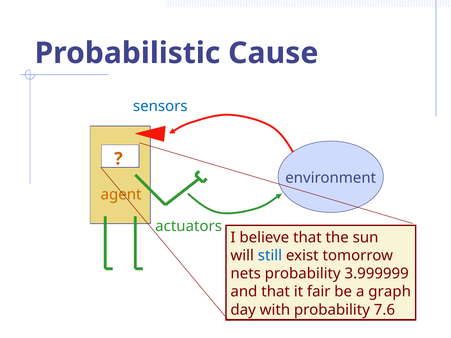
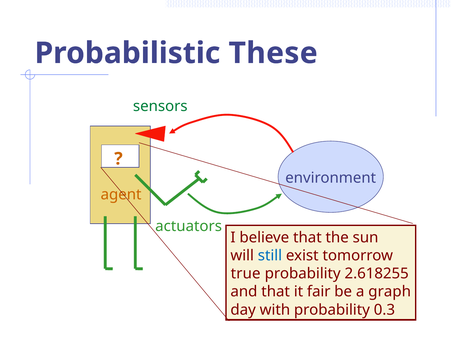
Cause: Cause -> These
sensors colour: blue -> green
nets: nets -> true
3.999999: 3.999999 -> 2.618255
7.6: 7.6 -> 0.3
